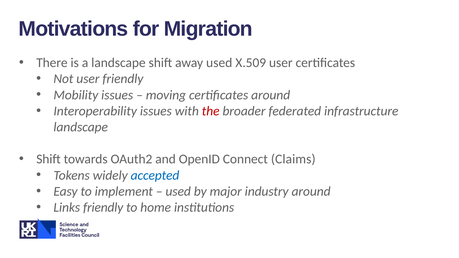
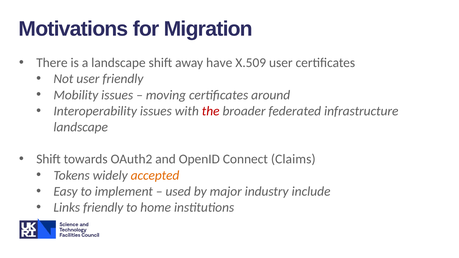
away used: used -> have
accepted colour: blue -> orange
industry around: around -> include
